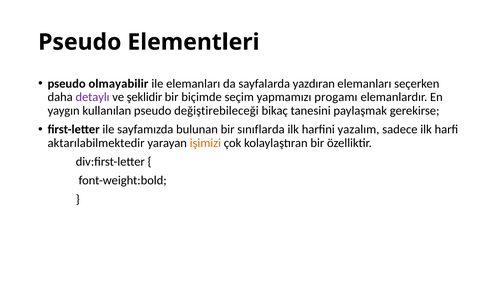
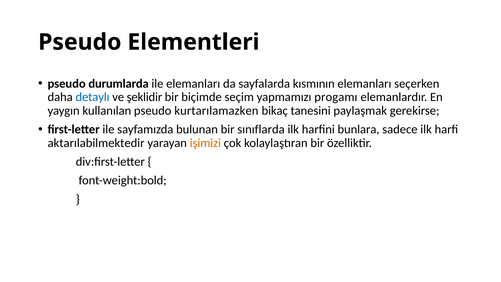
olmayabilir: olmayabilir -> durumlarda
yazdıran: yazdıran -> kısmının
detaylı colour: purple -> blue
değiştirebileceği: değiştirebileceği -> kurtarılamazken
yazalım: yazalım -> bunlara
